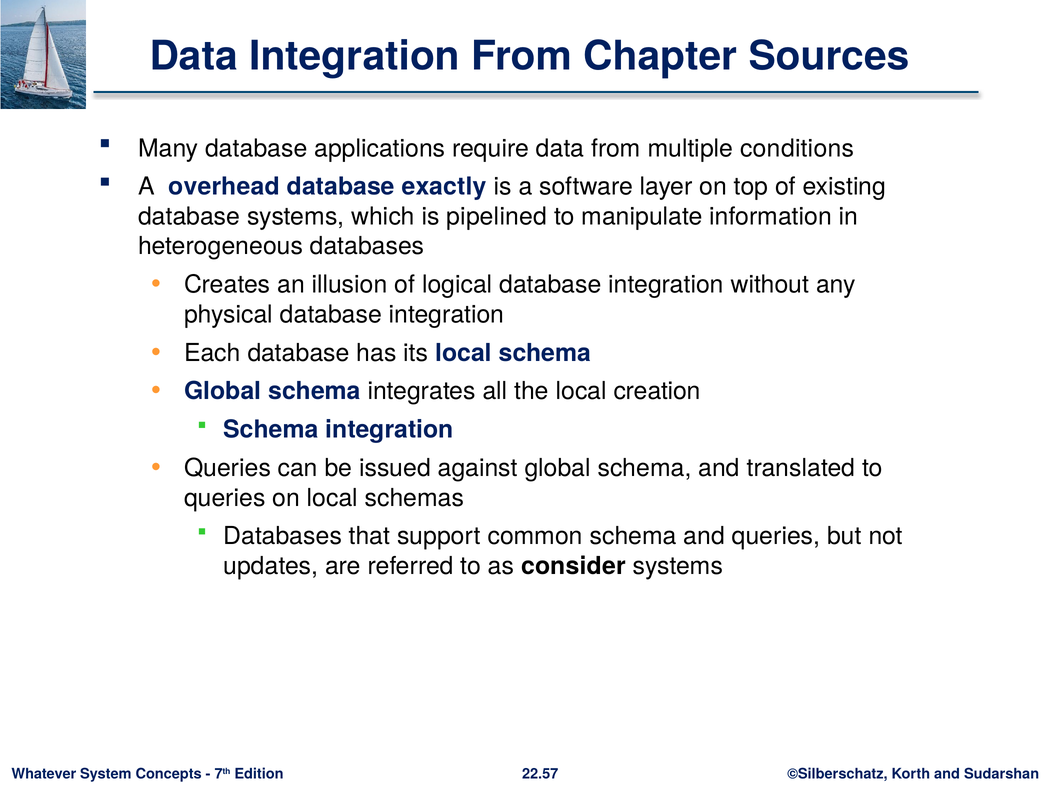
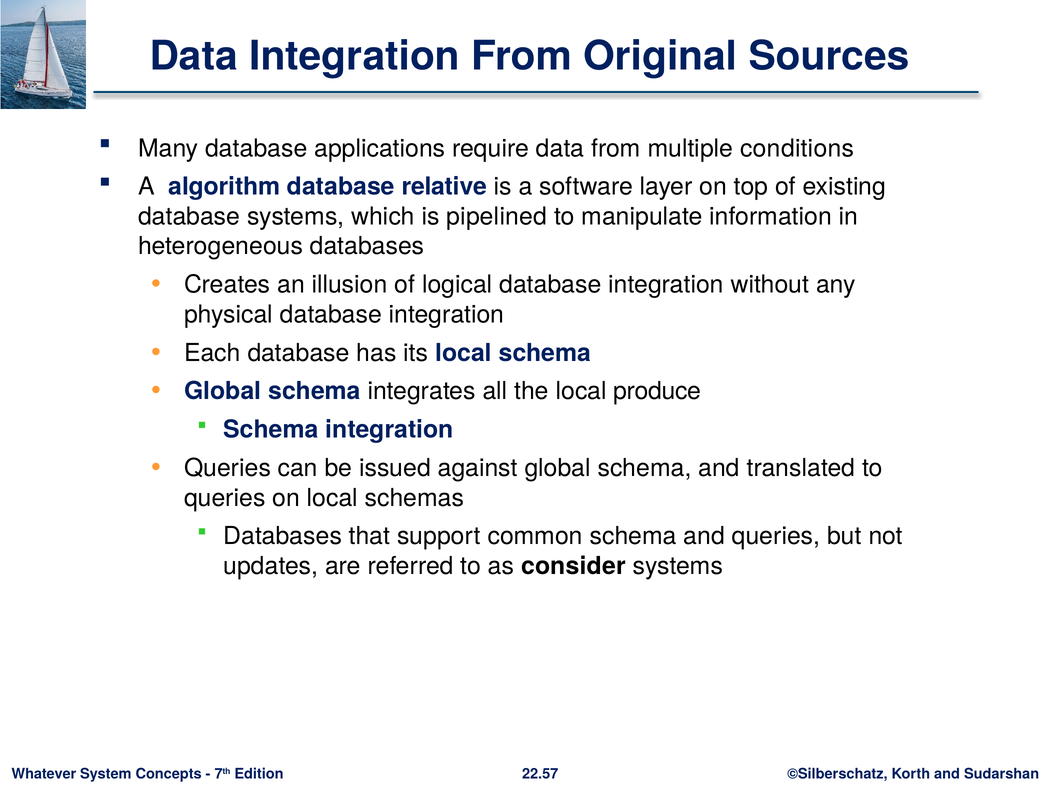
Chapter: Chapter -> Original
overhead: overhead -> algorithm
exactly: exactly -> relative
creation: creation -> produce
